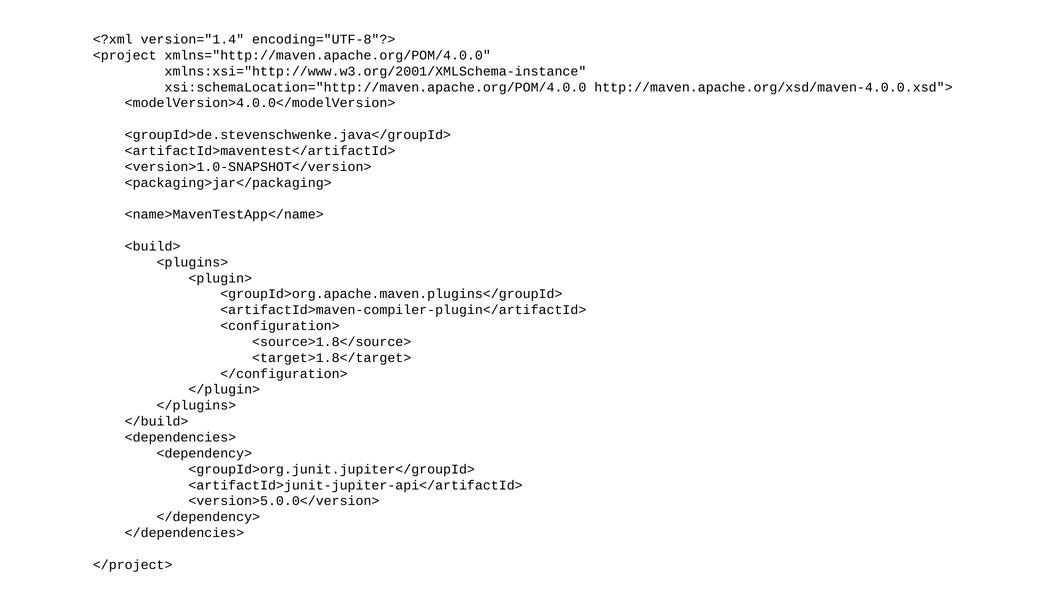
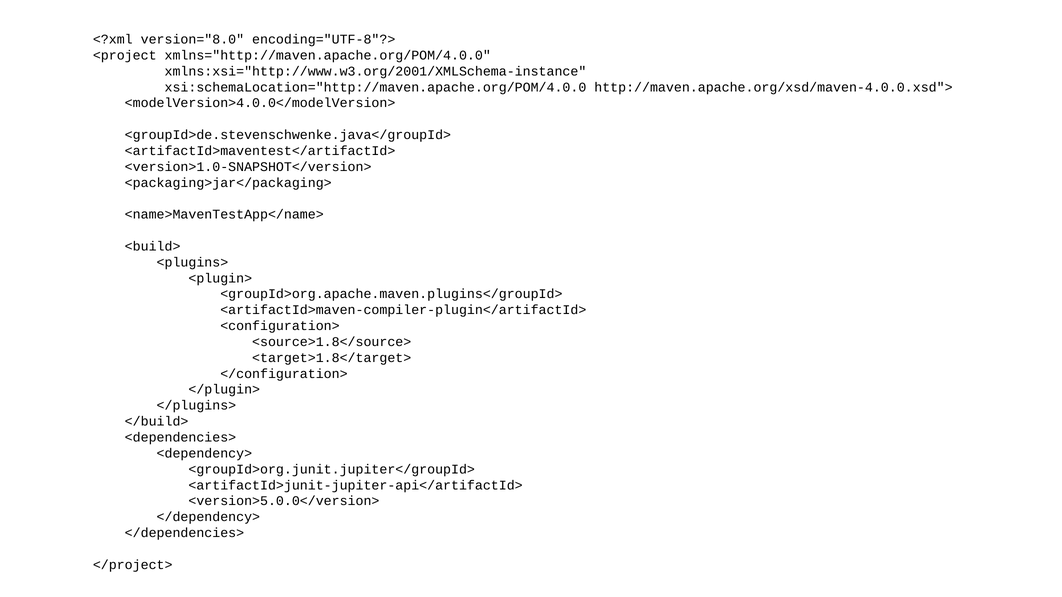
version="1.4: version="1.4 -> version="8.0
